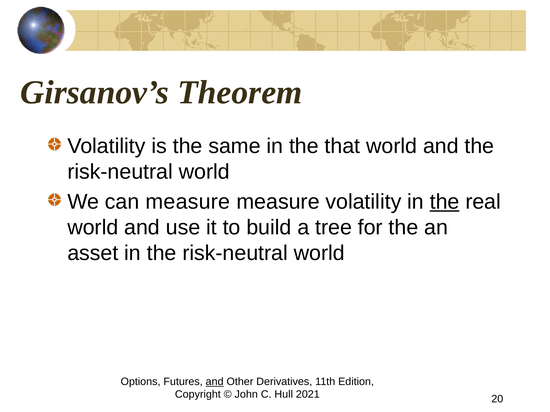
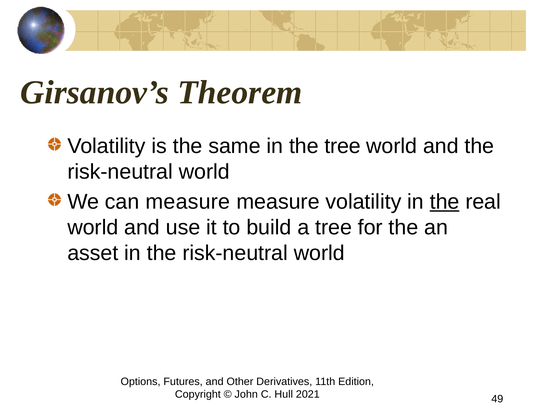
the that: that -> tree
and at (215, 382) underline: present -> none
20: 20 -> 49
